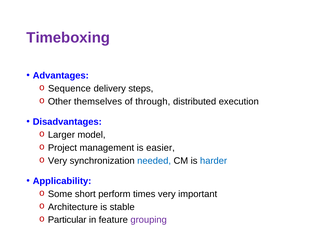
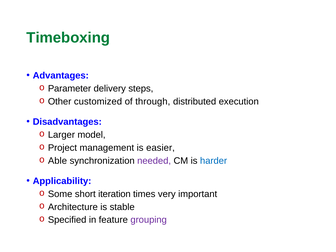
Timeboxing colour: purple -> green
Sequence: Sequence -> Parameter
themselves: themselves -> customized
Very at (58, 161): Very -> Able
needed colour: blue -> purple
perform: perform -> iteration
Particular: Particular -> Specified
